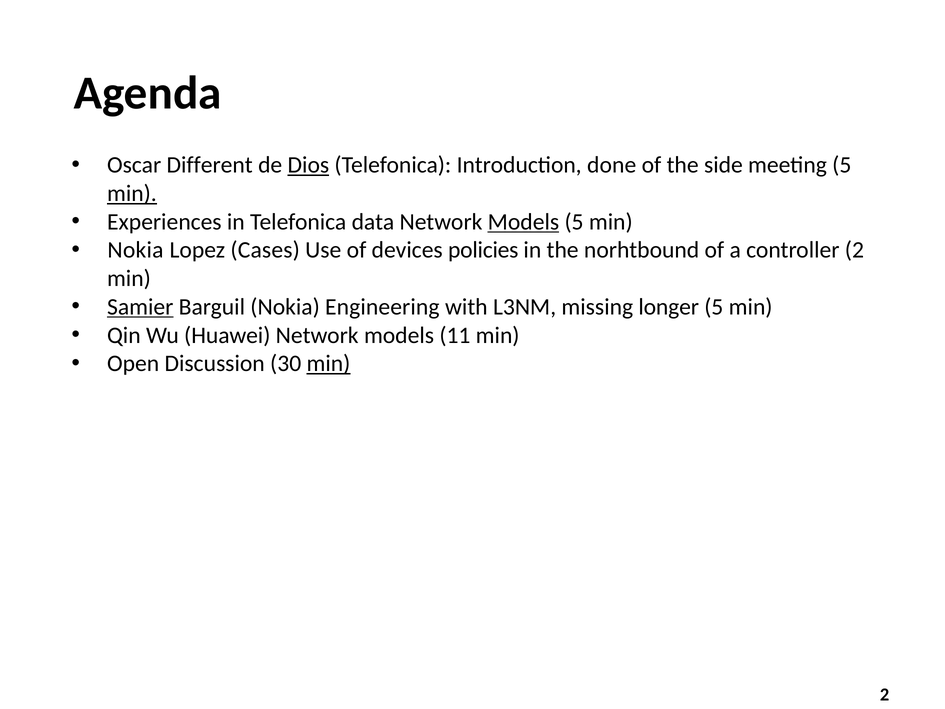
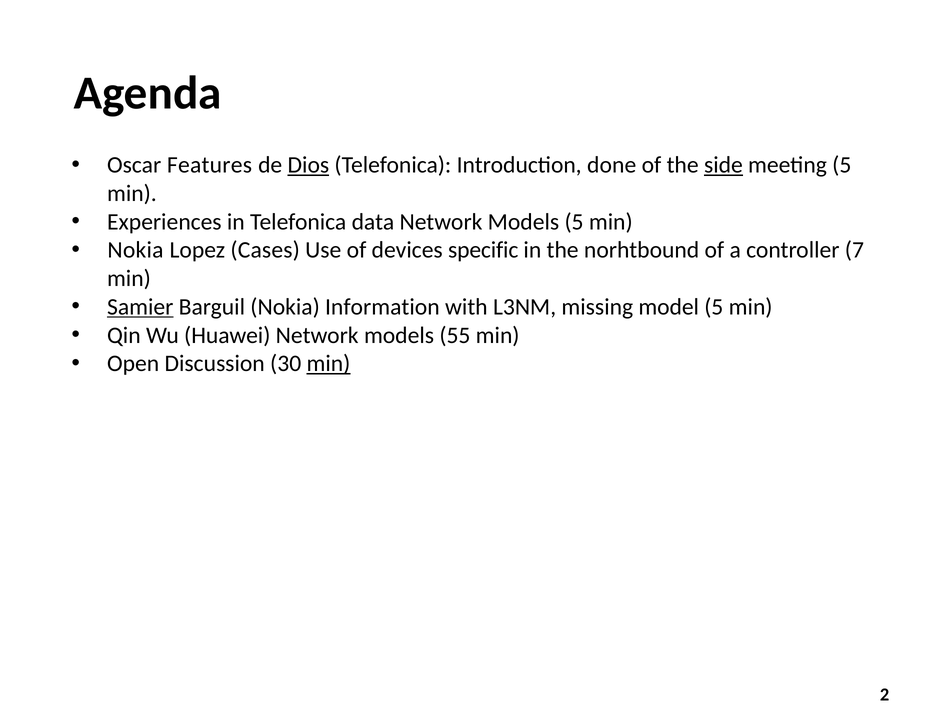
Different: Different -> Features
side underline: none -> present
min at (132, 193) underline: present -> none
Models at (523, 222) underline: present -> none
policies: policies -> specific
controller 2: 2 -> 7
Engineering: Engineering -> Information
longer: longer -> model
11: 11 -> 55
